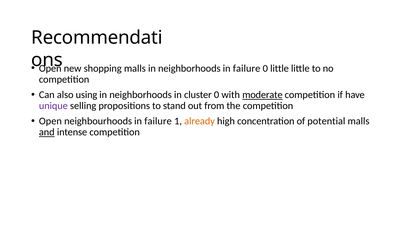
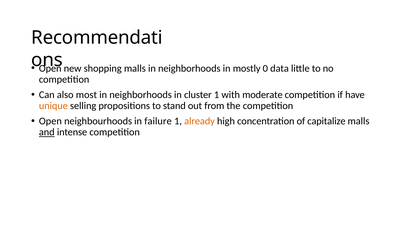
neighborhoods in failure: failure -> mostly
0 little: little -> data
using: using -> most
cluster 0: 0 -> 1
moderate underline: present -> none
unique colour: purple -> orange
potential: potential -> capitalize
